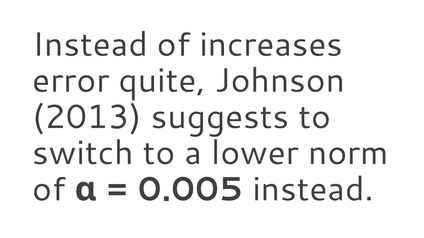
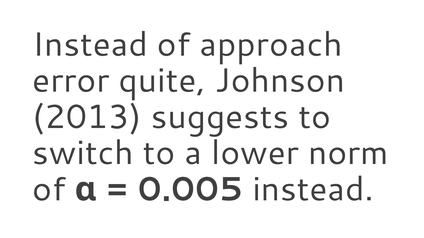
increases: increases -> approach
